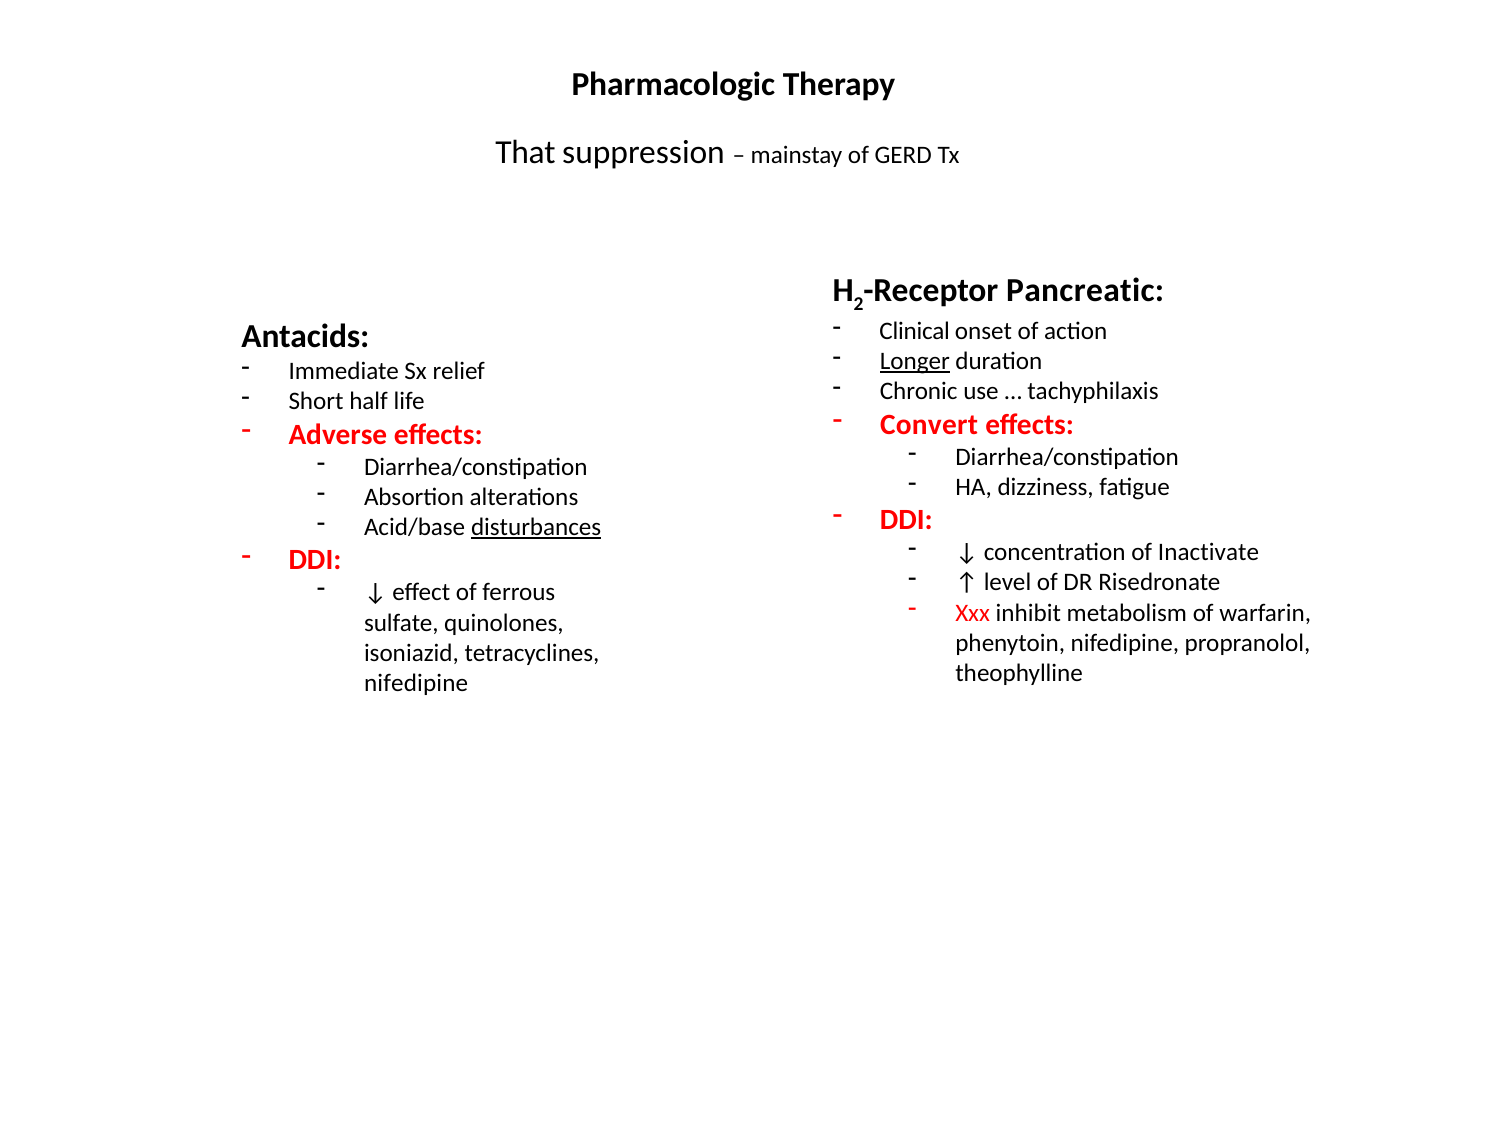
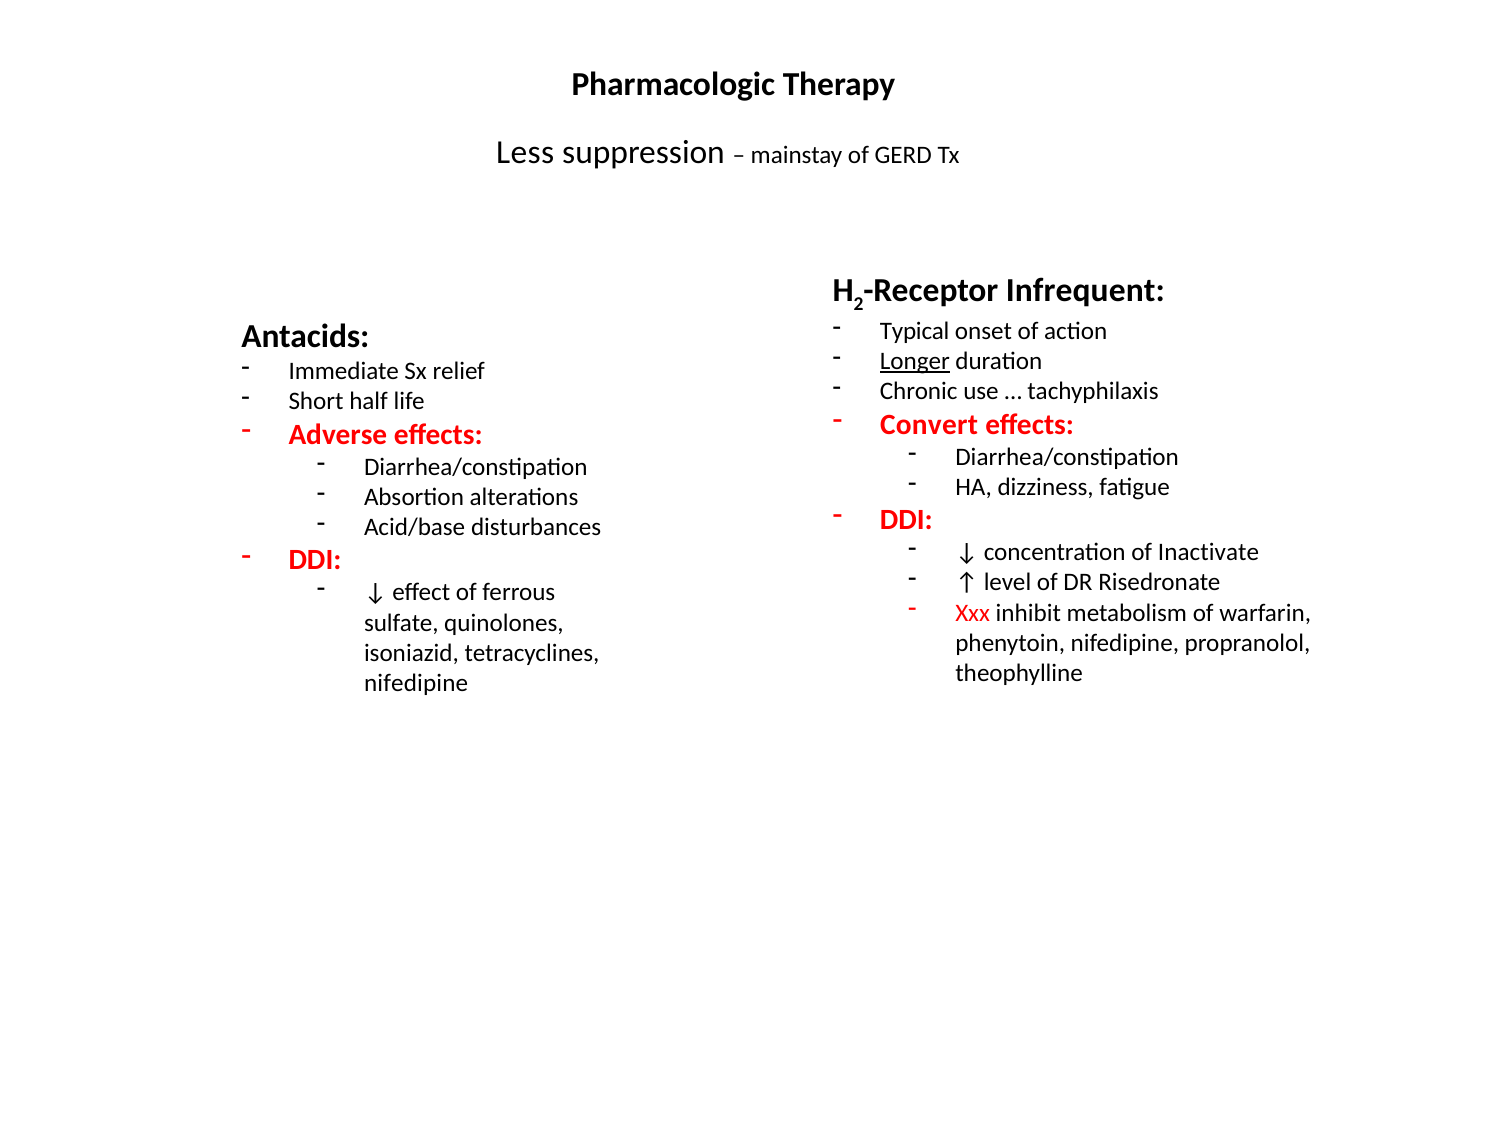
That: That -> Less
Pancreatic: Pancreatic -> Infrequent
Clinical: Clinical -> Typical
disturbances underline: present -> none
